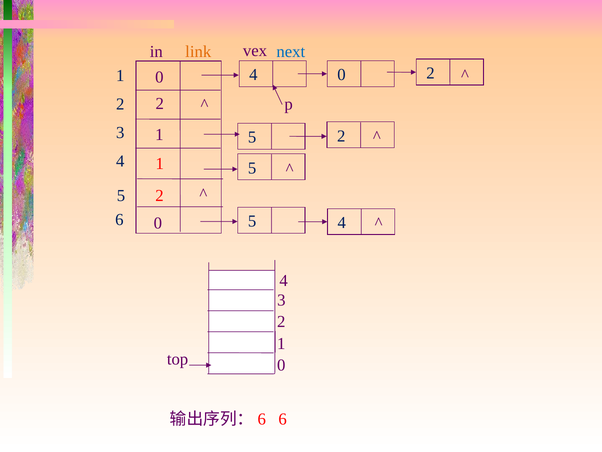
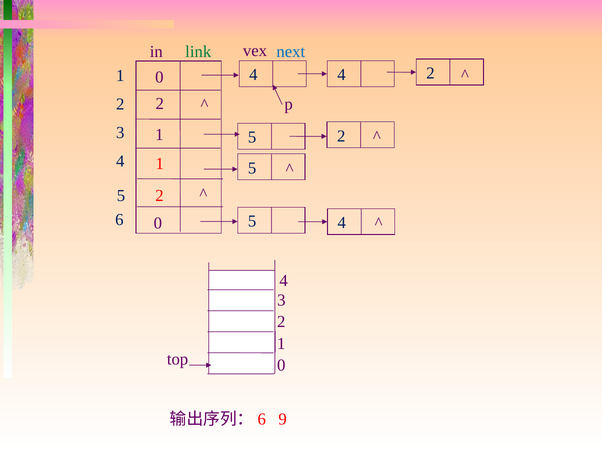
link colour: orange -> green
0 at (341, 75): 0 -> 4
6 at (283, 419): 6 -> 9
